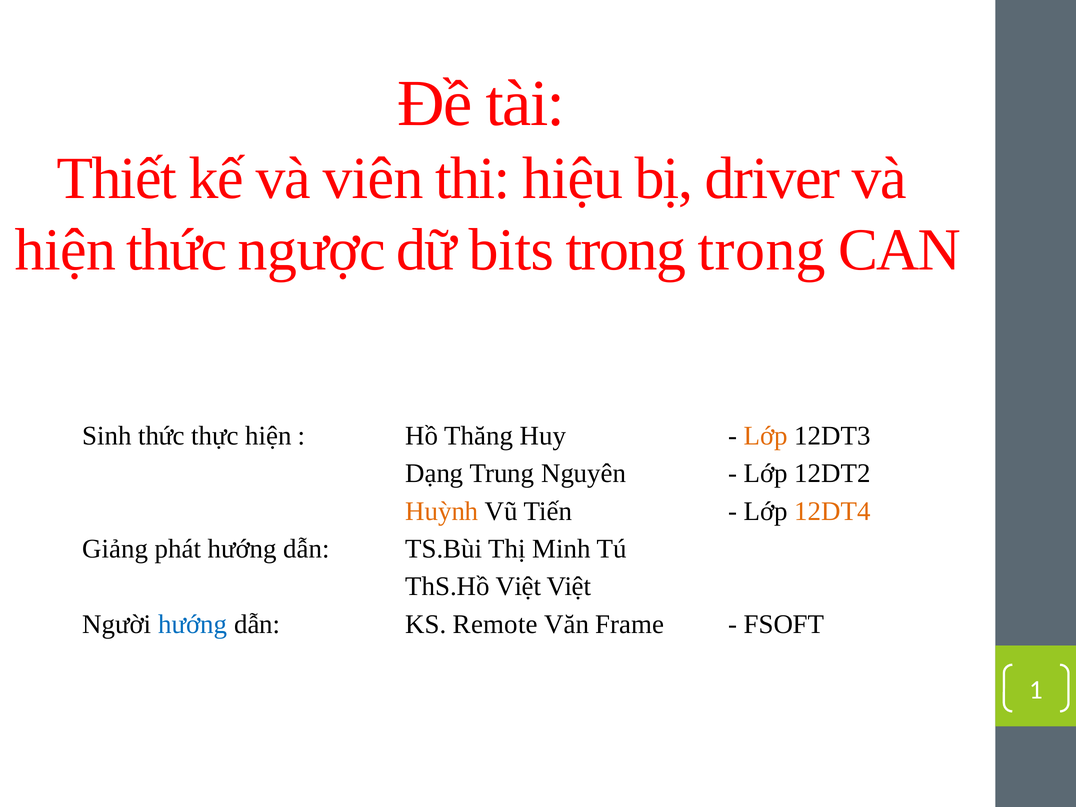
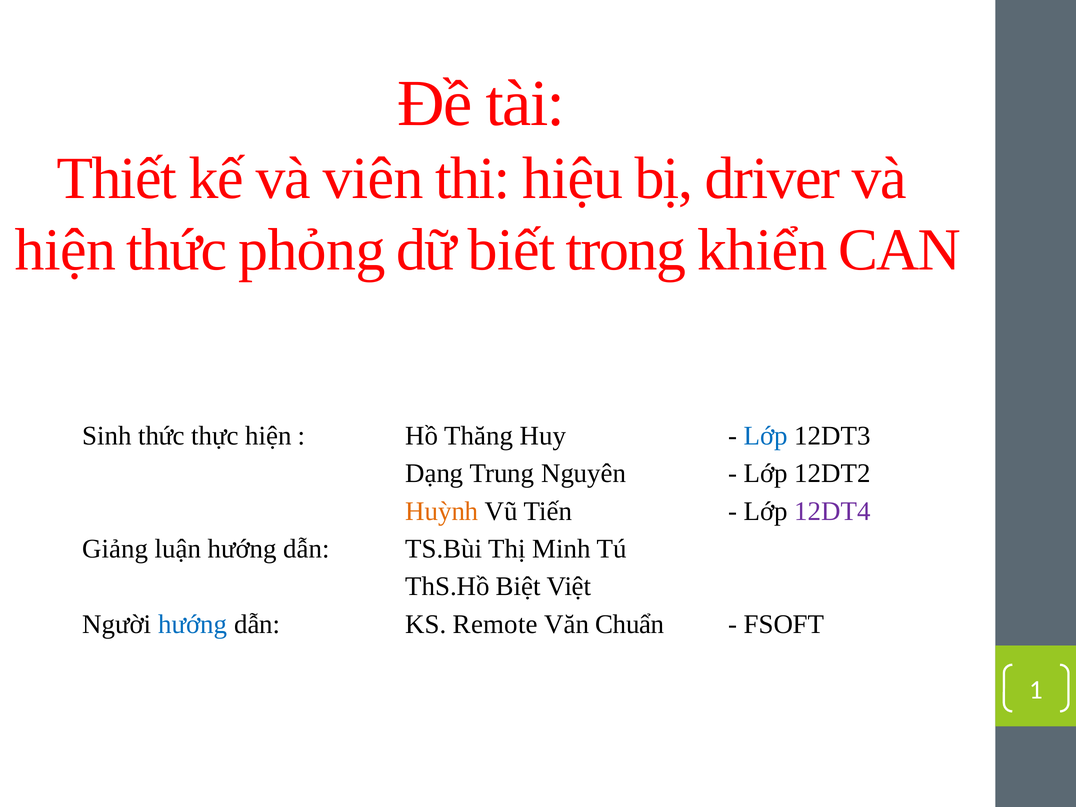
ngược: ngược -> phỏng
bits: bits -> biết
trong trong: trong -> khiển
Lớp at (766, 436) colour: orange -> blue
12DT4 colour: orange -> purple
phát: phát -> luận
ThS.Hồ Việt: Việt -> Biệt
Frame: Frame -> Chuẩn
